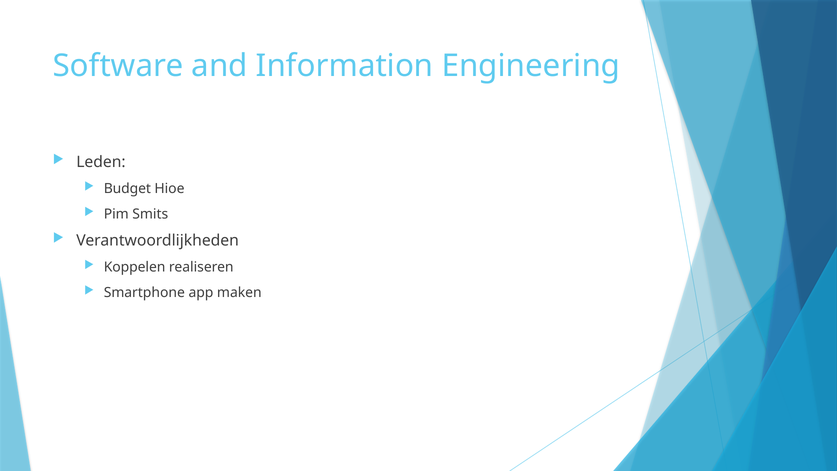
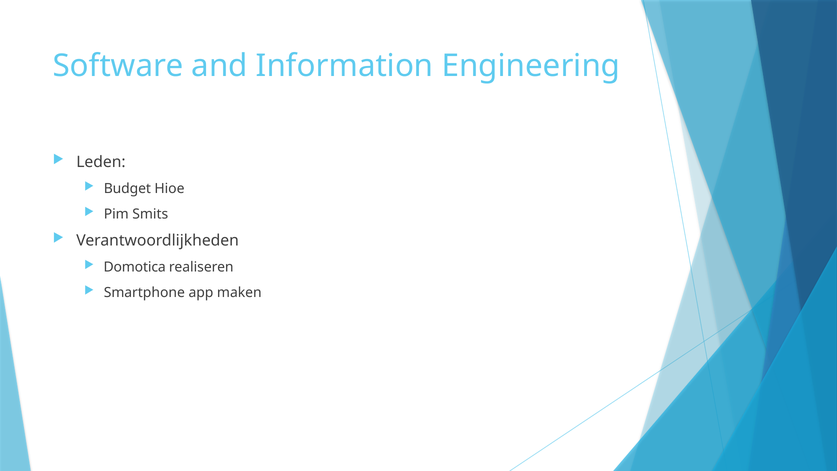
Koppelen: Koppelen -> Domotica
